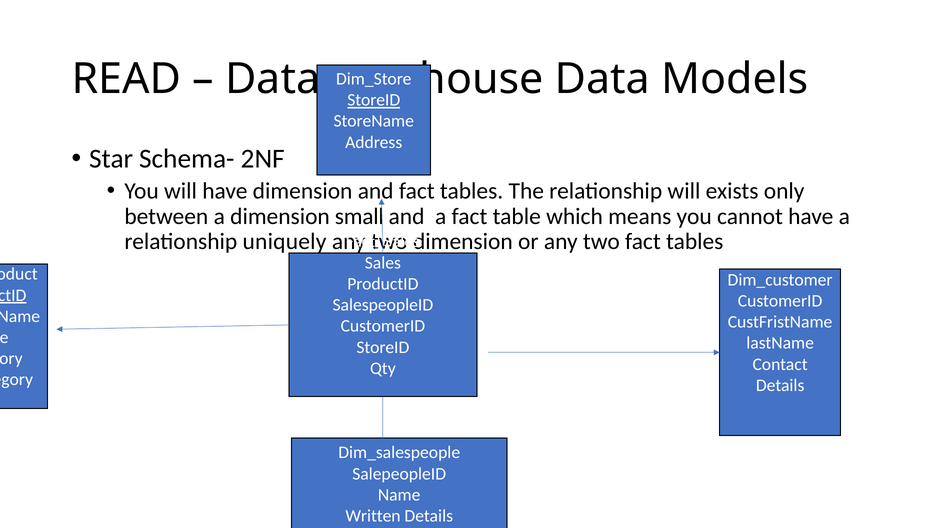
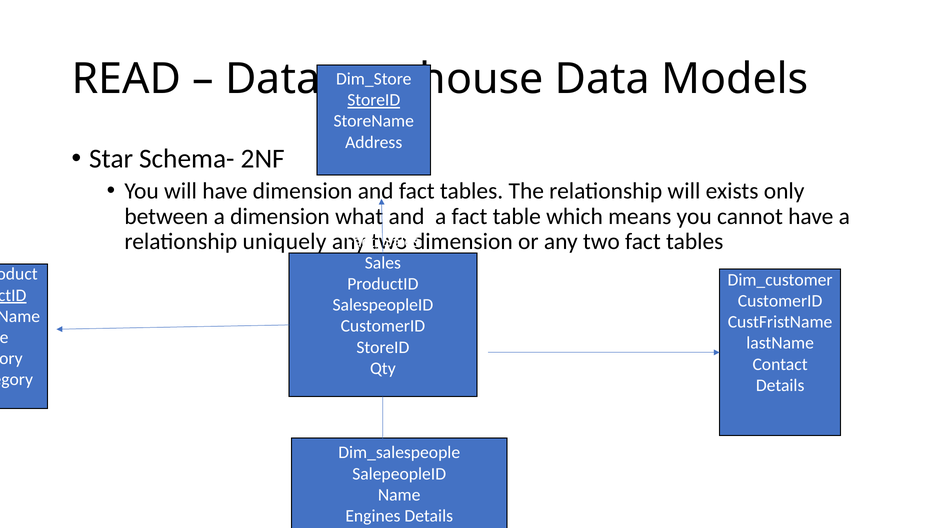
small: small -> what
Written: Written -> Engines
